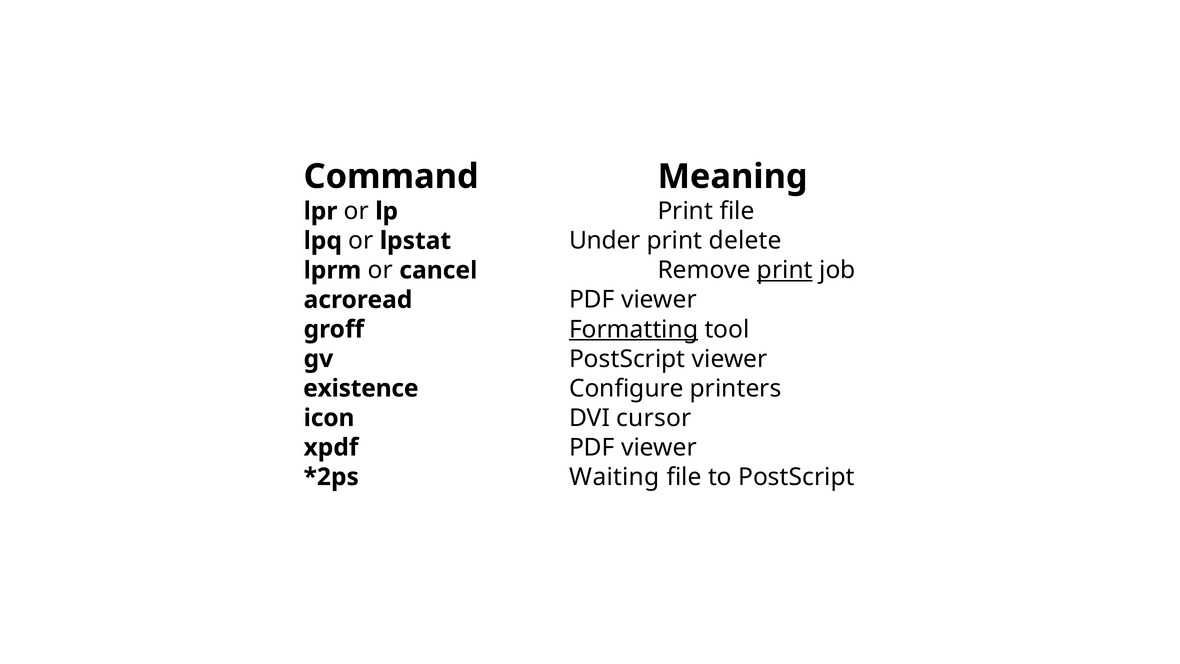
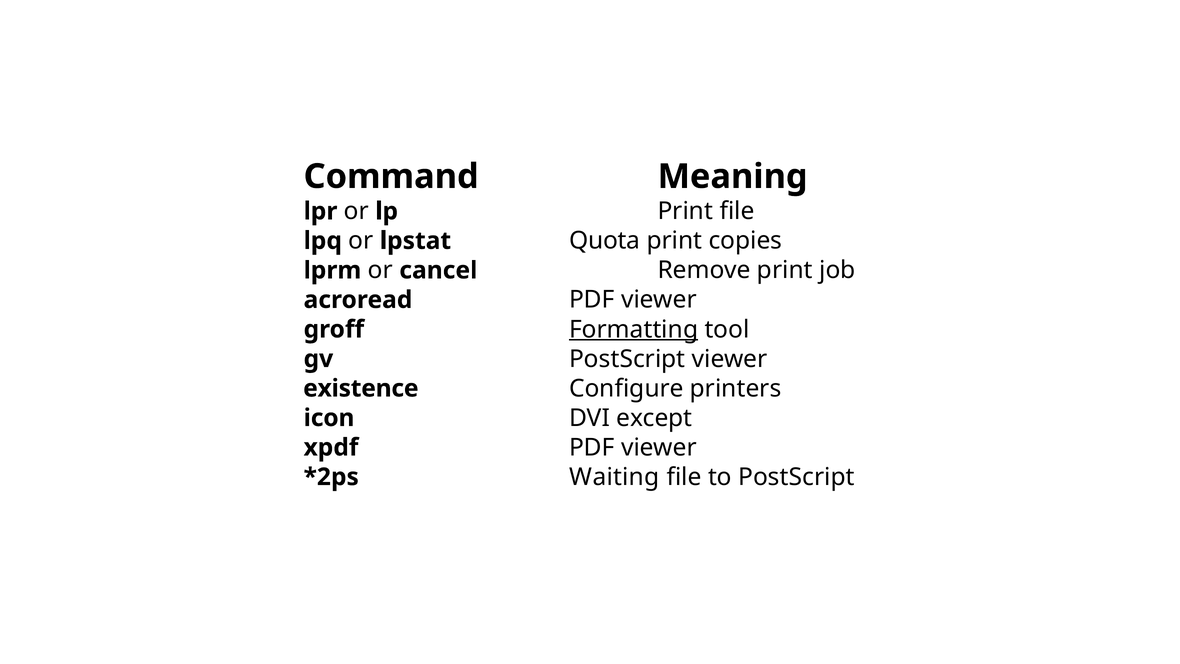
Under: Under -> Quota
delete: delete -> copies
print at (785, 270) underline: present -> none
cursor: cursor -> except
